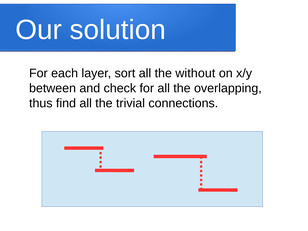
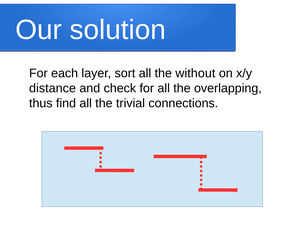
between: between -> distance
